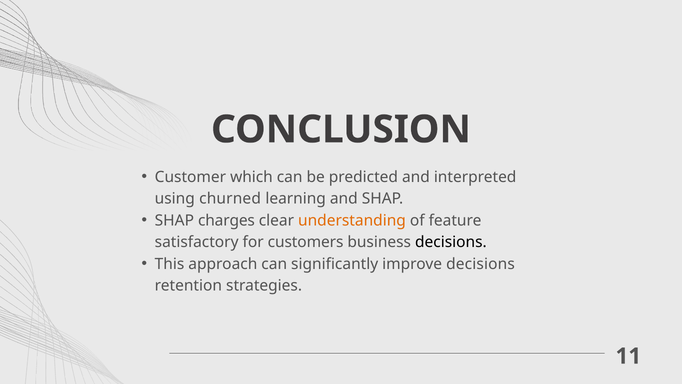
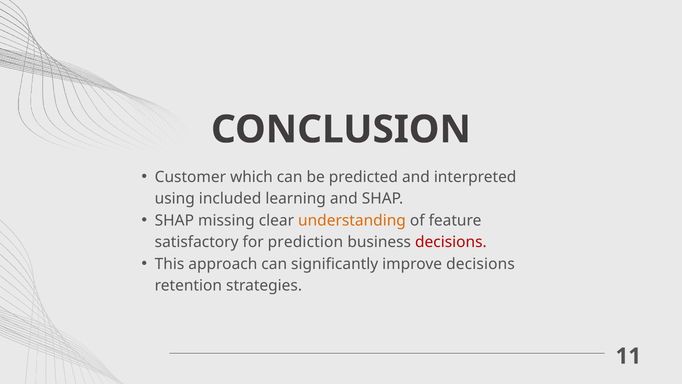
churned: churned -> included
charges: charges -> missing
customers: customers -> prediction
decisions at (451, 242) colour: black -> red
